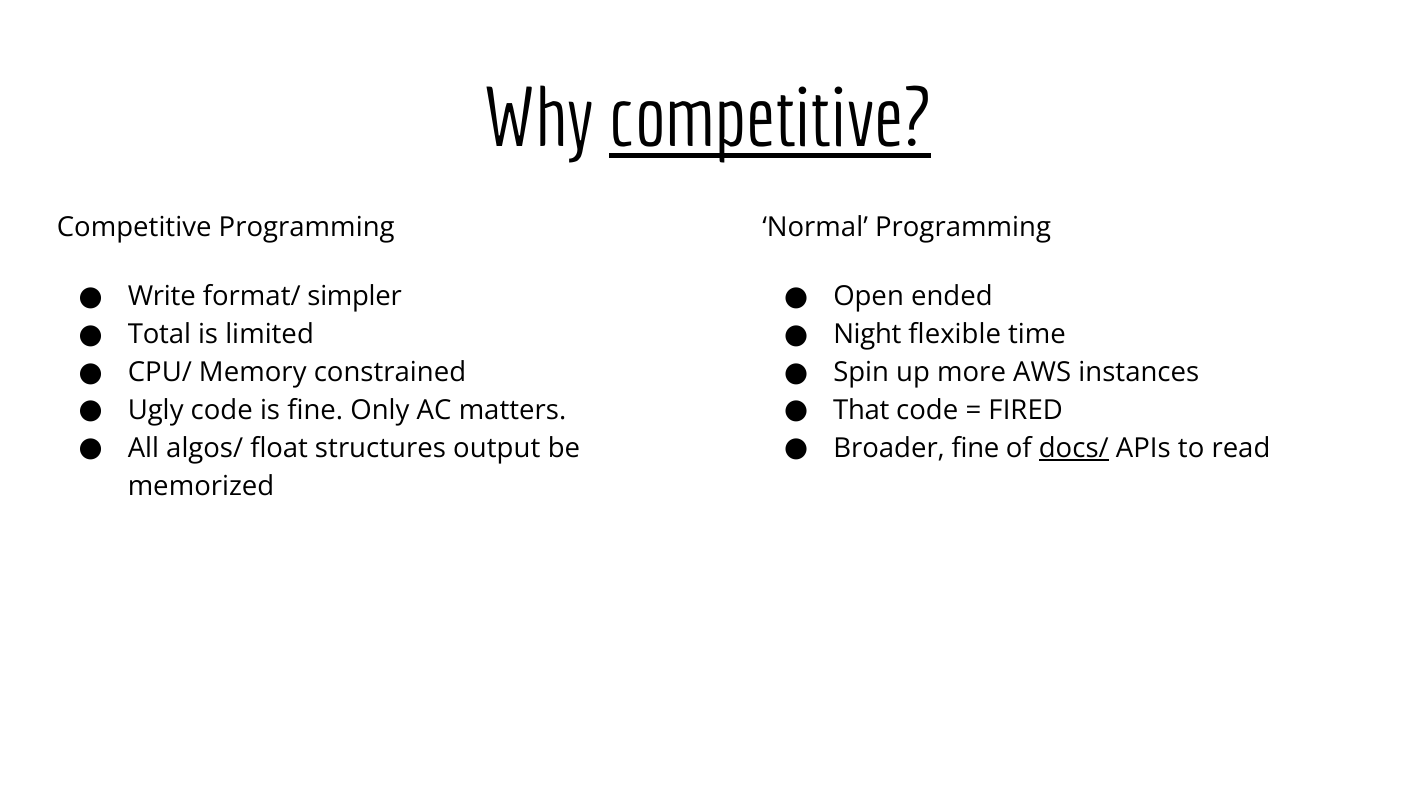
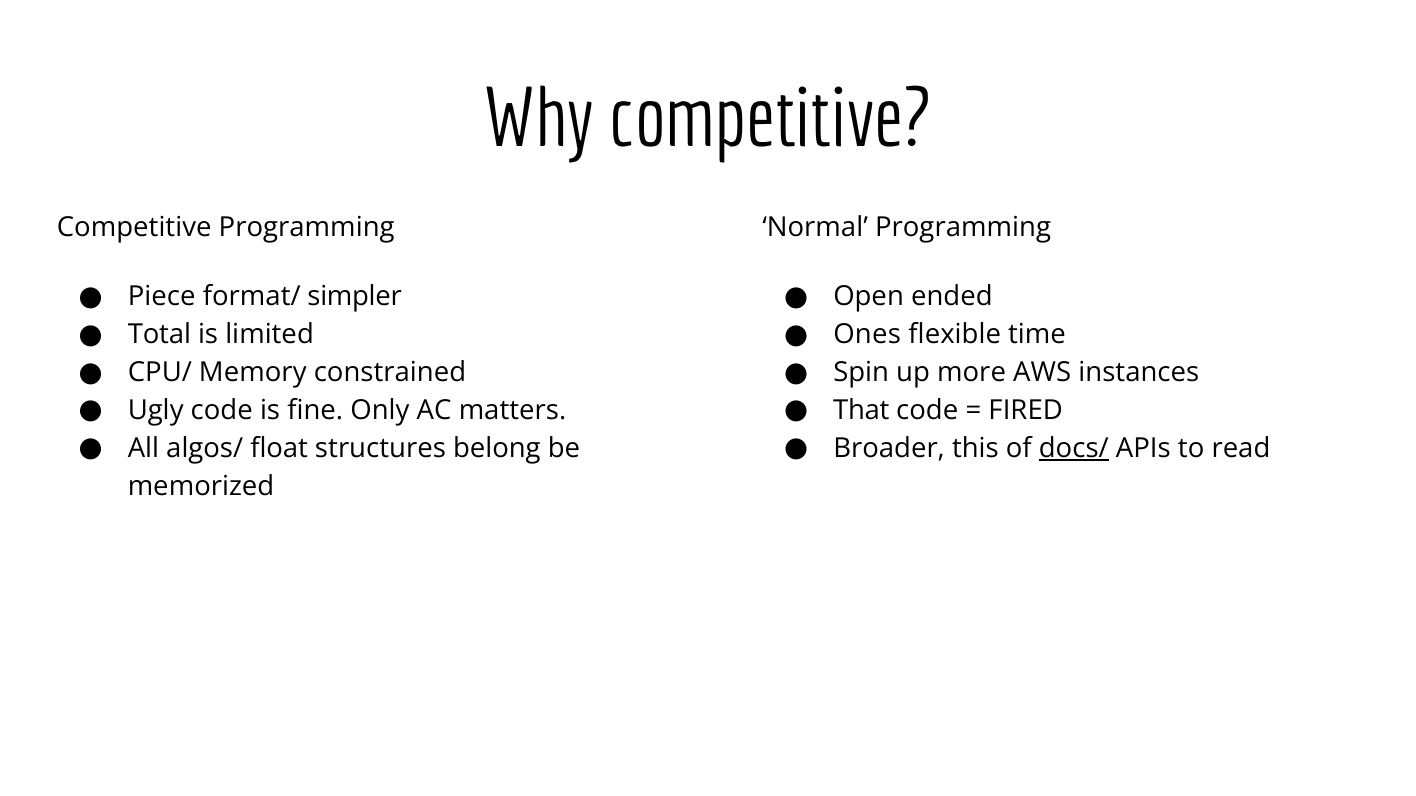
competitive at (770, 120) underline: present -> none
Write: Write -> Piece
Night: Night -> Ones
output: output -> belong
Broader fine: fine -> this
